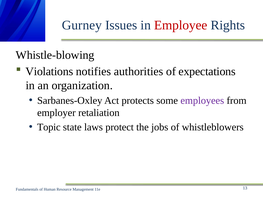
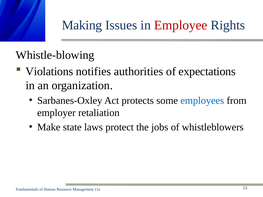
Gurney: Gurney -> Making
employees colour: purple -> blue
Topic: Topic -> Make
